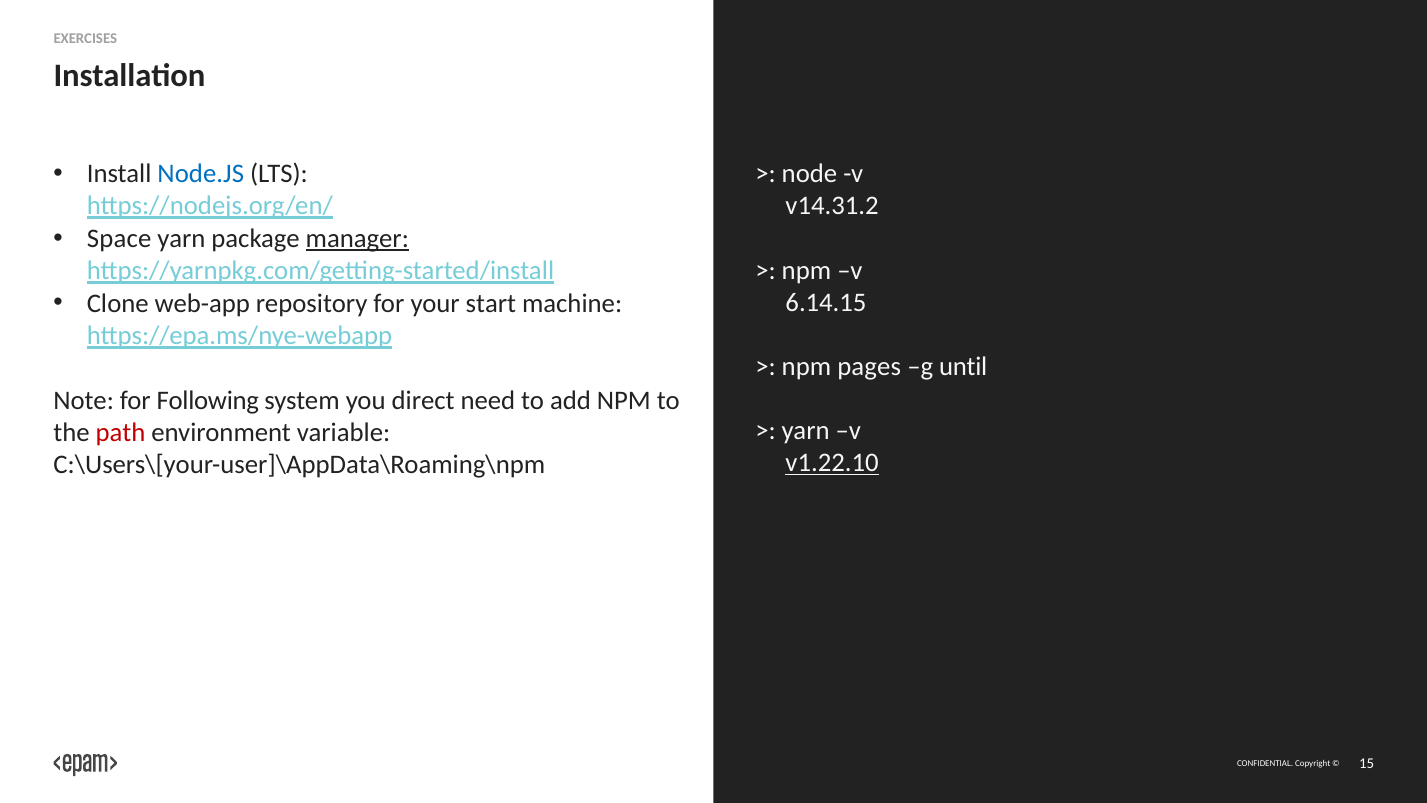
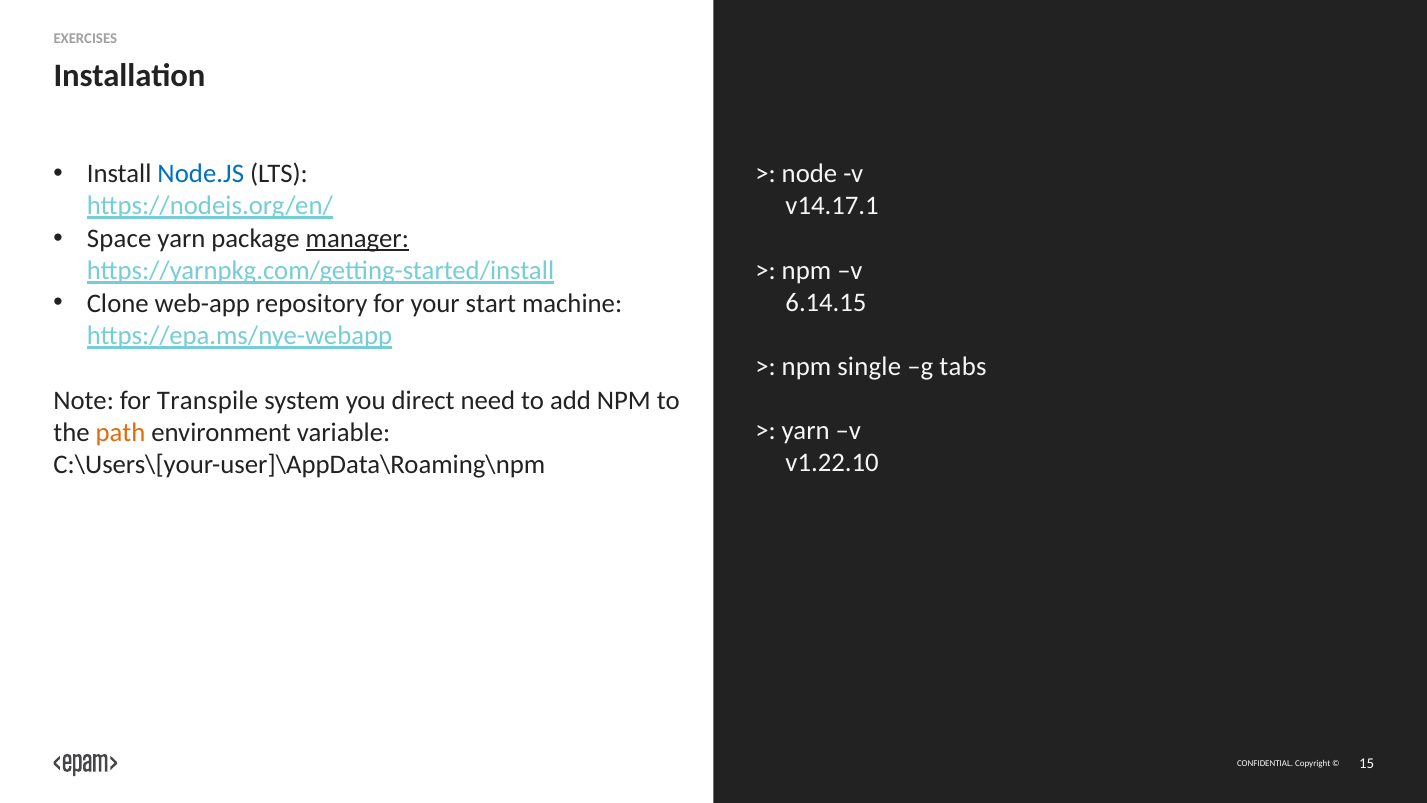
v14.31.2: v14.31.2 -> v14.17.1
pages: pages -> single
until: until -> tabs
Following: Following -> Transpile
path colour: red -> orange
v1.22.10 underline: present -> none
